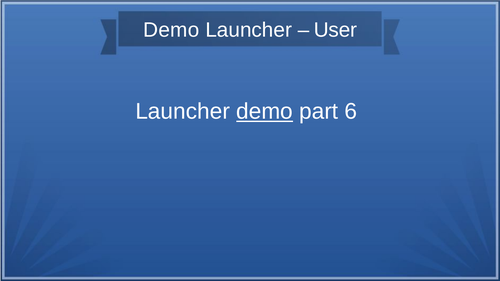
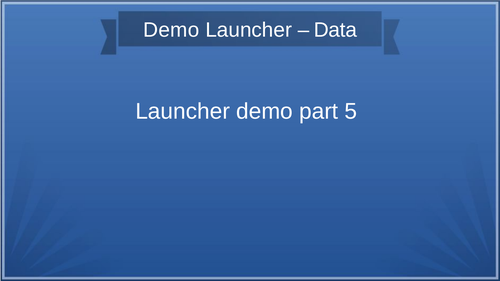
User: User -> Data
demo at (265, 112) underline: present -> none
6: 6 -> 5
